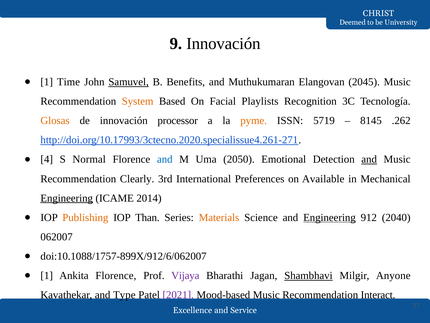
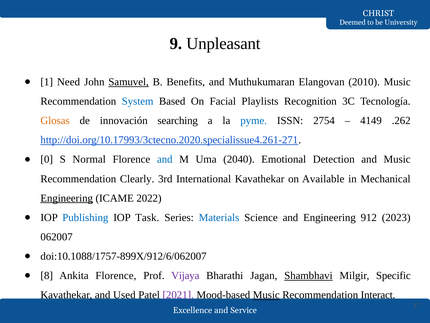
9 Innovación: Innovación -> Unpleasant
Time: Time -> Need
2045: 2045 -> 2010
System colour: orange -> blue
processor: processor -> searching
pyme colour: orange -> blue
5719: 5719 -> 2754
8145: 8145 -> 4149
4: 4 -> 0
2050: 2050 -> 2040
and at (369, 159) underline: present -> none
International Preferences: Preferences -> Kavathekar
2014: 2014 -> 2022
Publishing colour: orange -> blue
Than: Than -> Task
Materials colour: orange -> blue
Engineering at (329, 217) underline: present -> none
2040: 2040 -> 2023
1 at (47, 275): 1 -> 8
Anyone: Anyone -> Specific
Type: Type -> Used
Music at (266, 295) underline: none -> present
